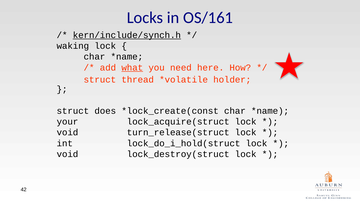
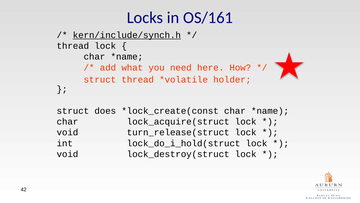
waking at (73, 46): waking -> thread
what underline: present -> none
your at (67, 121): your -> char
